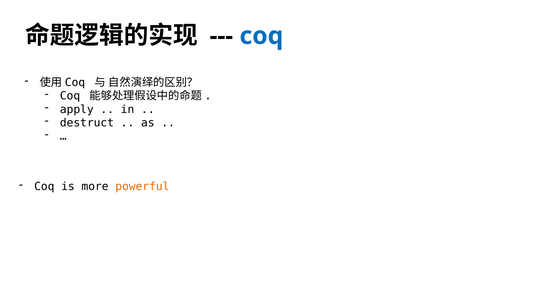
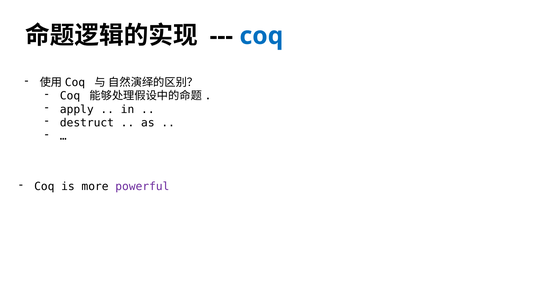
powerful colour: orange -> purple
